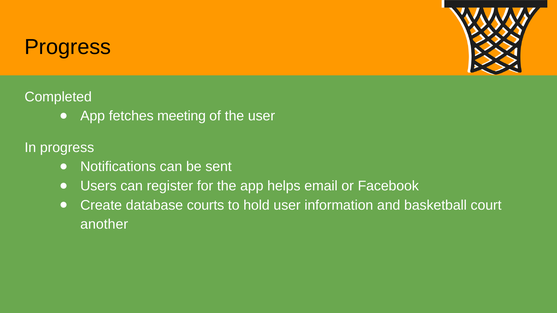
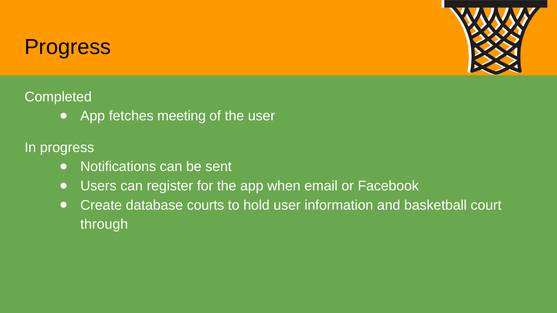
helps: helps -> when
another: another -> through
